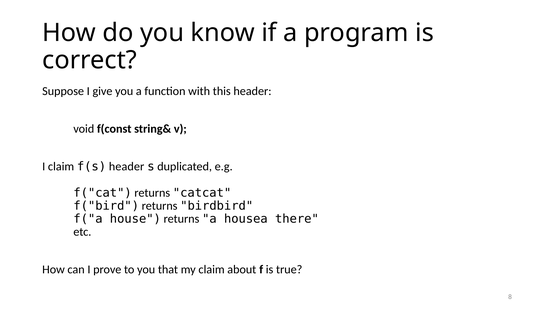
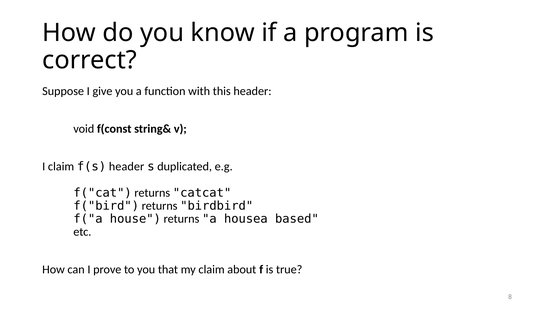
there: there -> based
